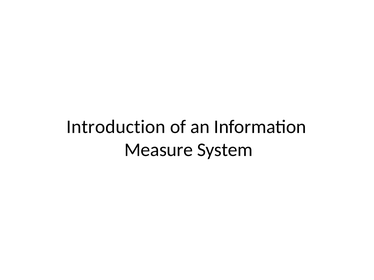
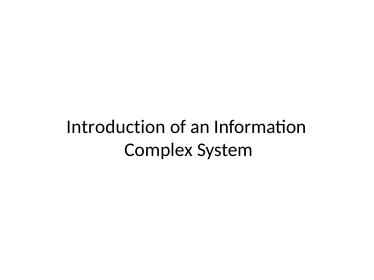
Measure: Measure -> Complex
